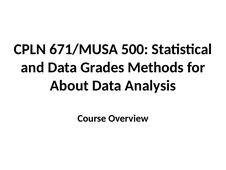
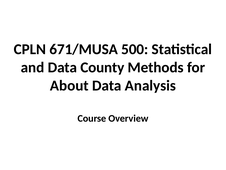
Grades: Grades -> County
